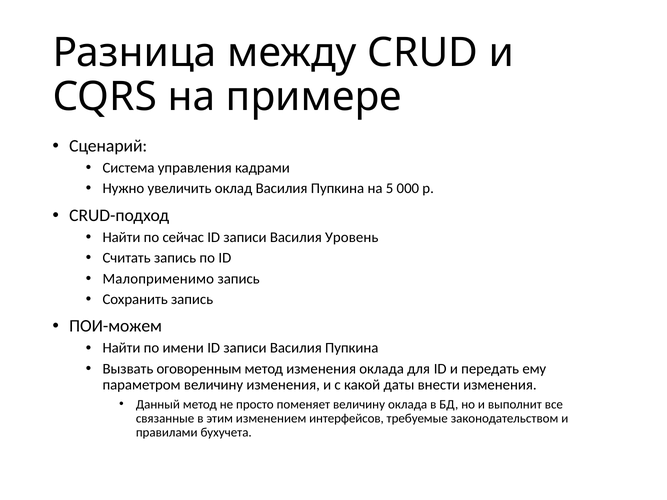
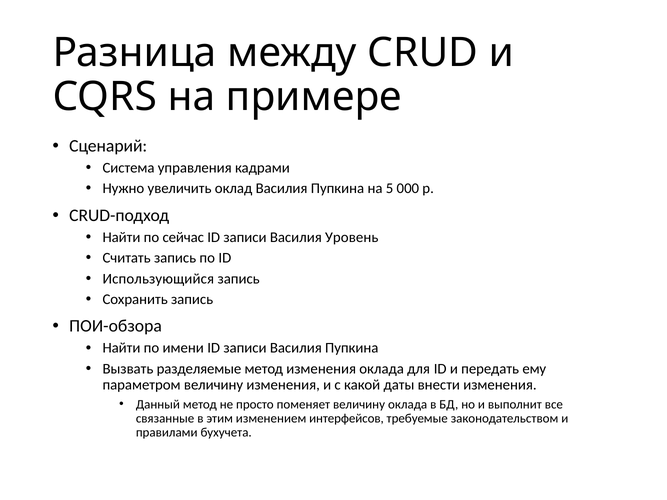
Малоприменимо: Малоприменимо -> Использующийся
ПОИ-можем: ПОИ-можем -> ПОИ-обзора
оговоренным: оговоренным -> разделяемые
